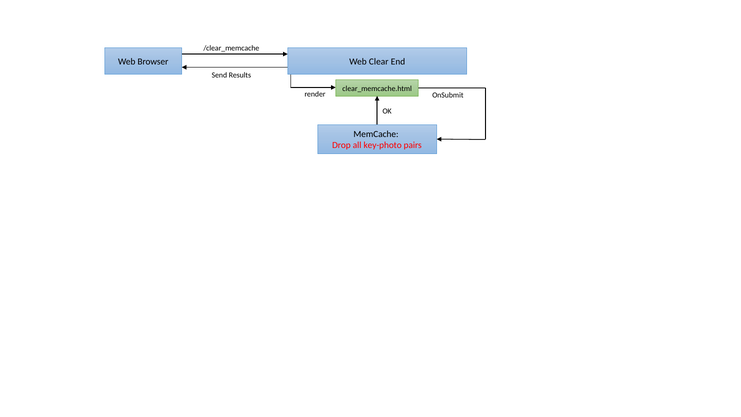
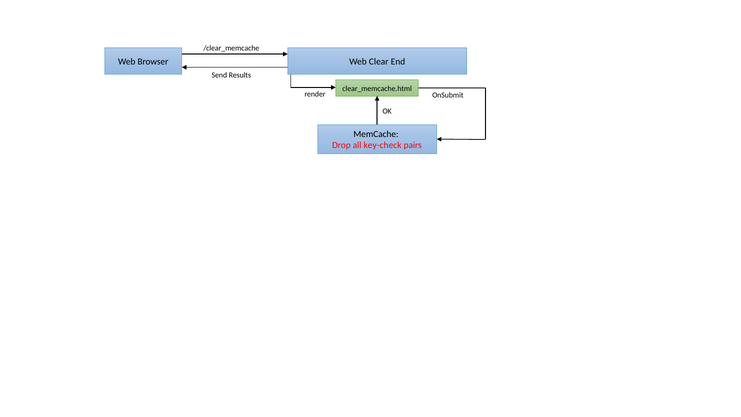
key-photo: key-photo -> key-check
